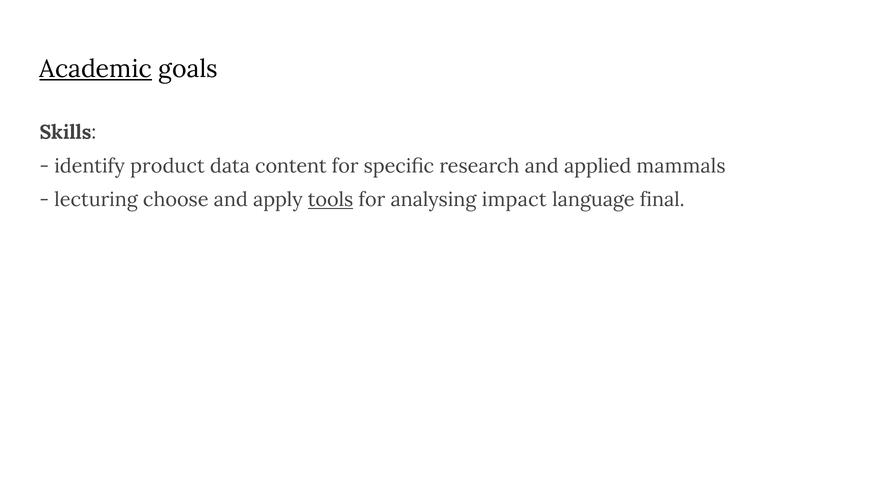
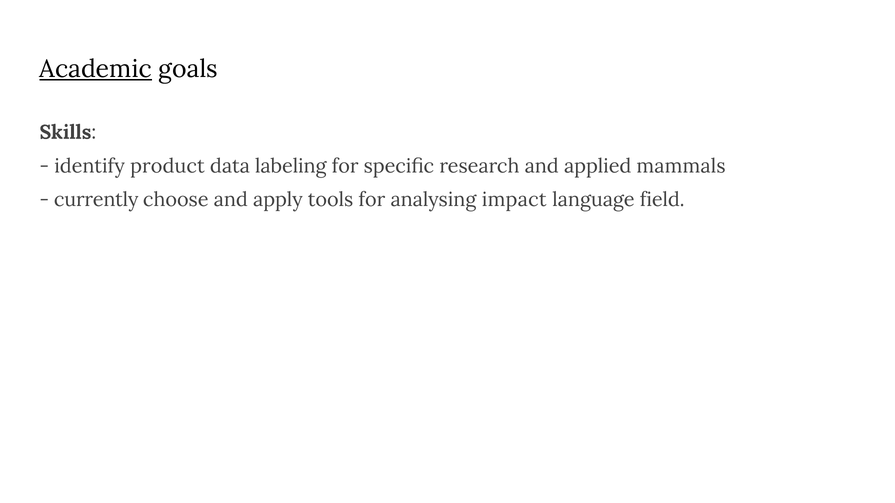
content: content -> labeling
lecturing: lecturing -> currently
tools underline: present -> none
final: final -> field
